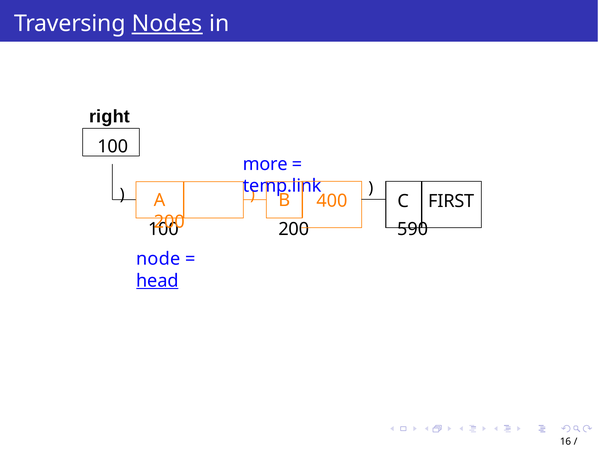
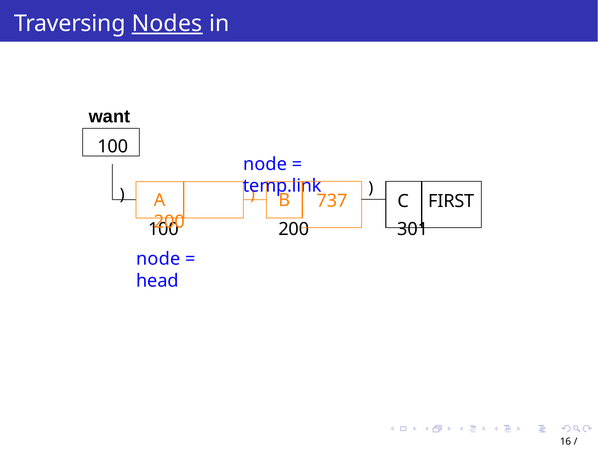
right: right -> want
more at (265, 164): more -> node
400: 400 -> 737
590: 590 -> 301
head underline: present -> none
